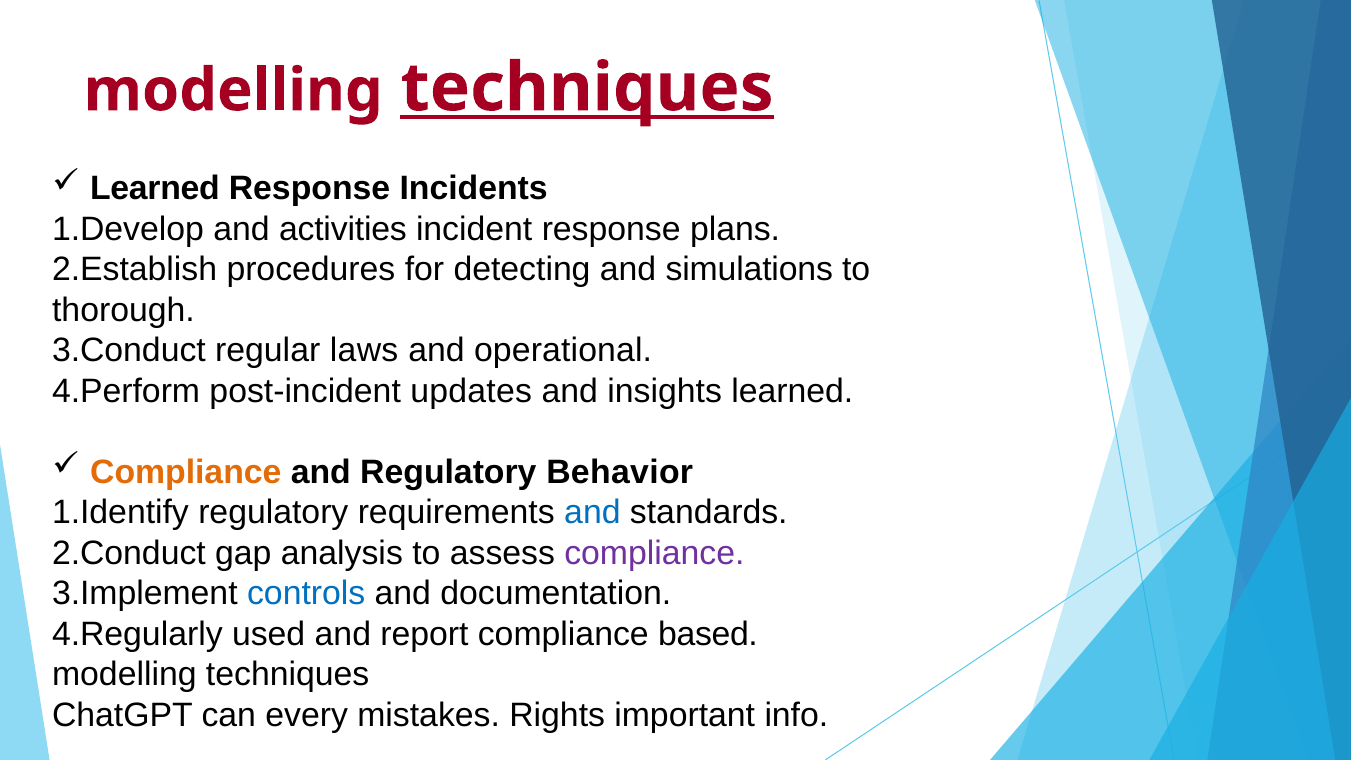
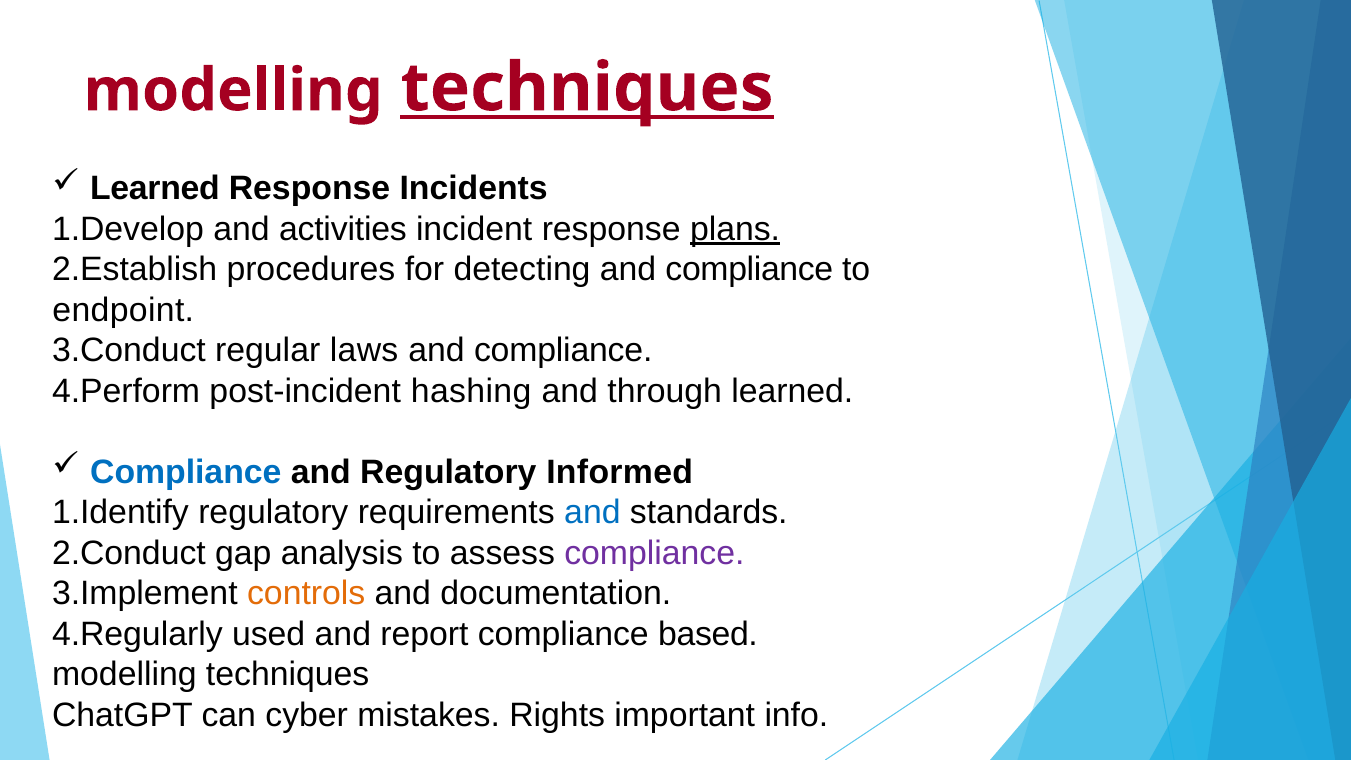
plans underline: none -> present
detecting and simulations: simulations -> compliance
thorough: thorough -> endpoint
operational at (563, 351): operational -> compliance
updates: updates -> hashing
insights: insights -> through
Compliance at (186, 472) colour: orange -> blue
Behavior: Behavior -> Informed
controls colour: blue -> orange
every: every -> cyber
